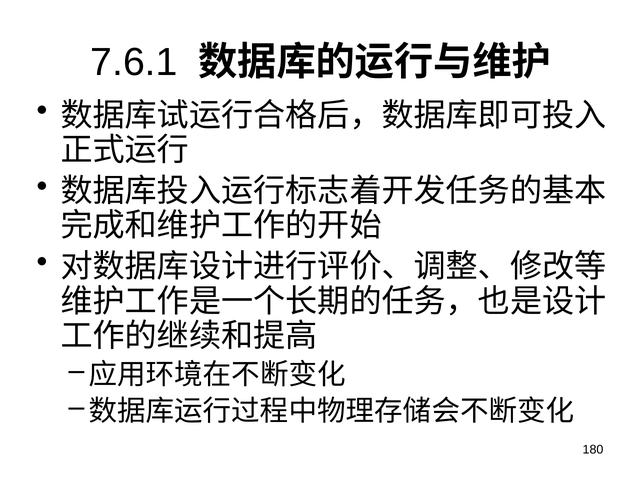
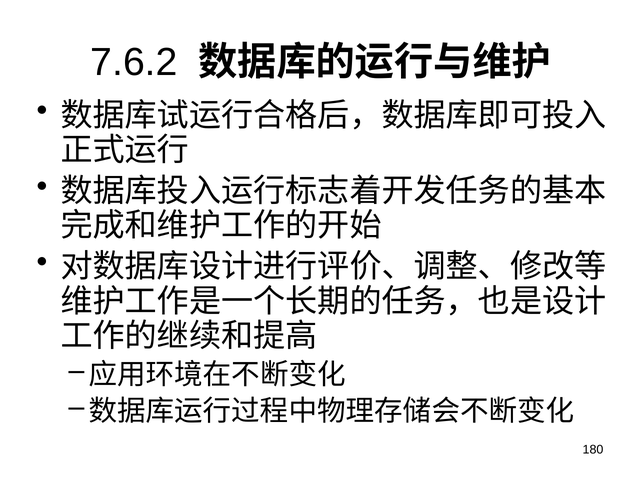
7.6.1: 7.6.1 -> 7.6.2
